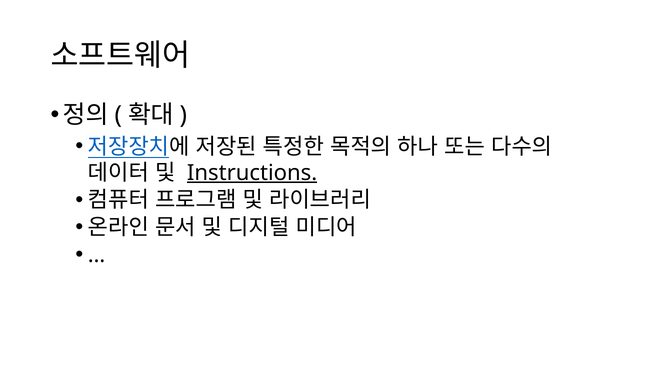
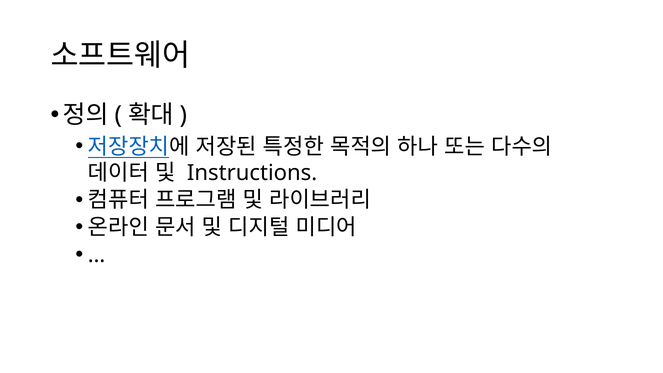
Instructions underline: present -> none
